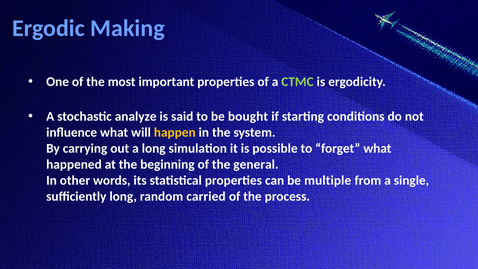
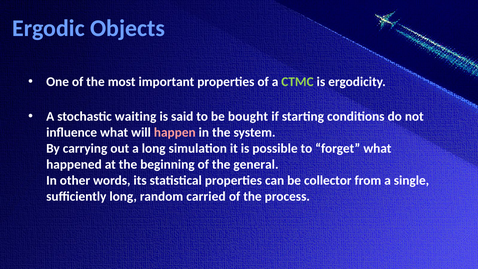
Making: Making -> Objects
analyze: analyze -> waiting
happen colour: yellow -> pink
multiple: multiple -> collector
